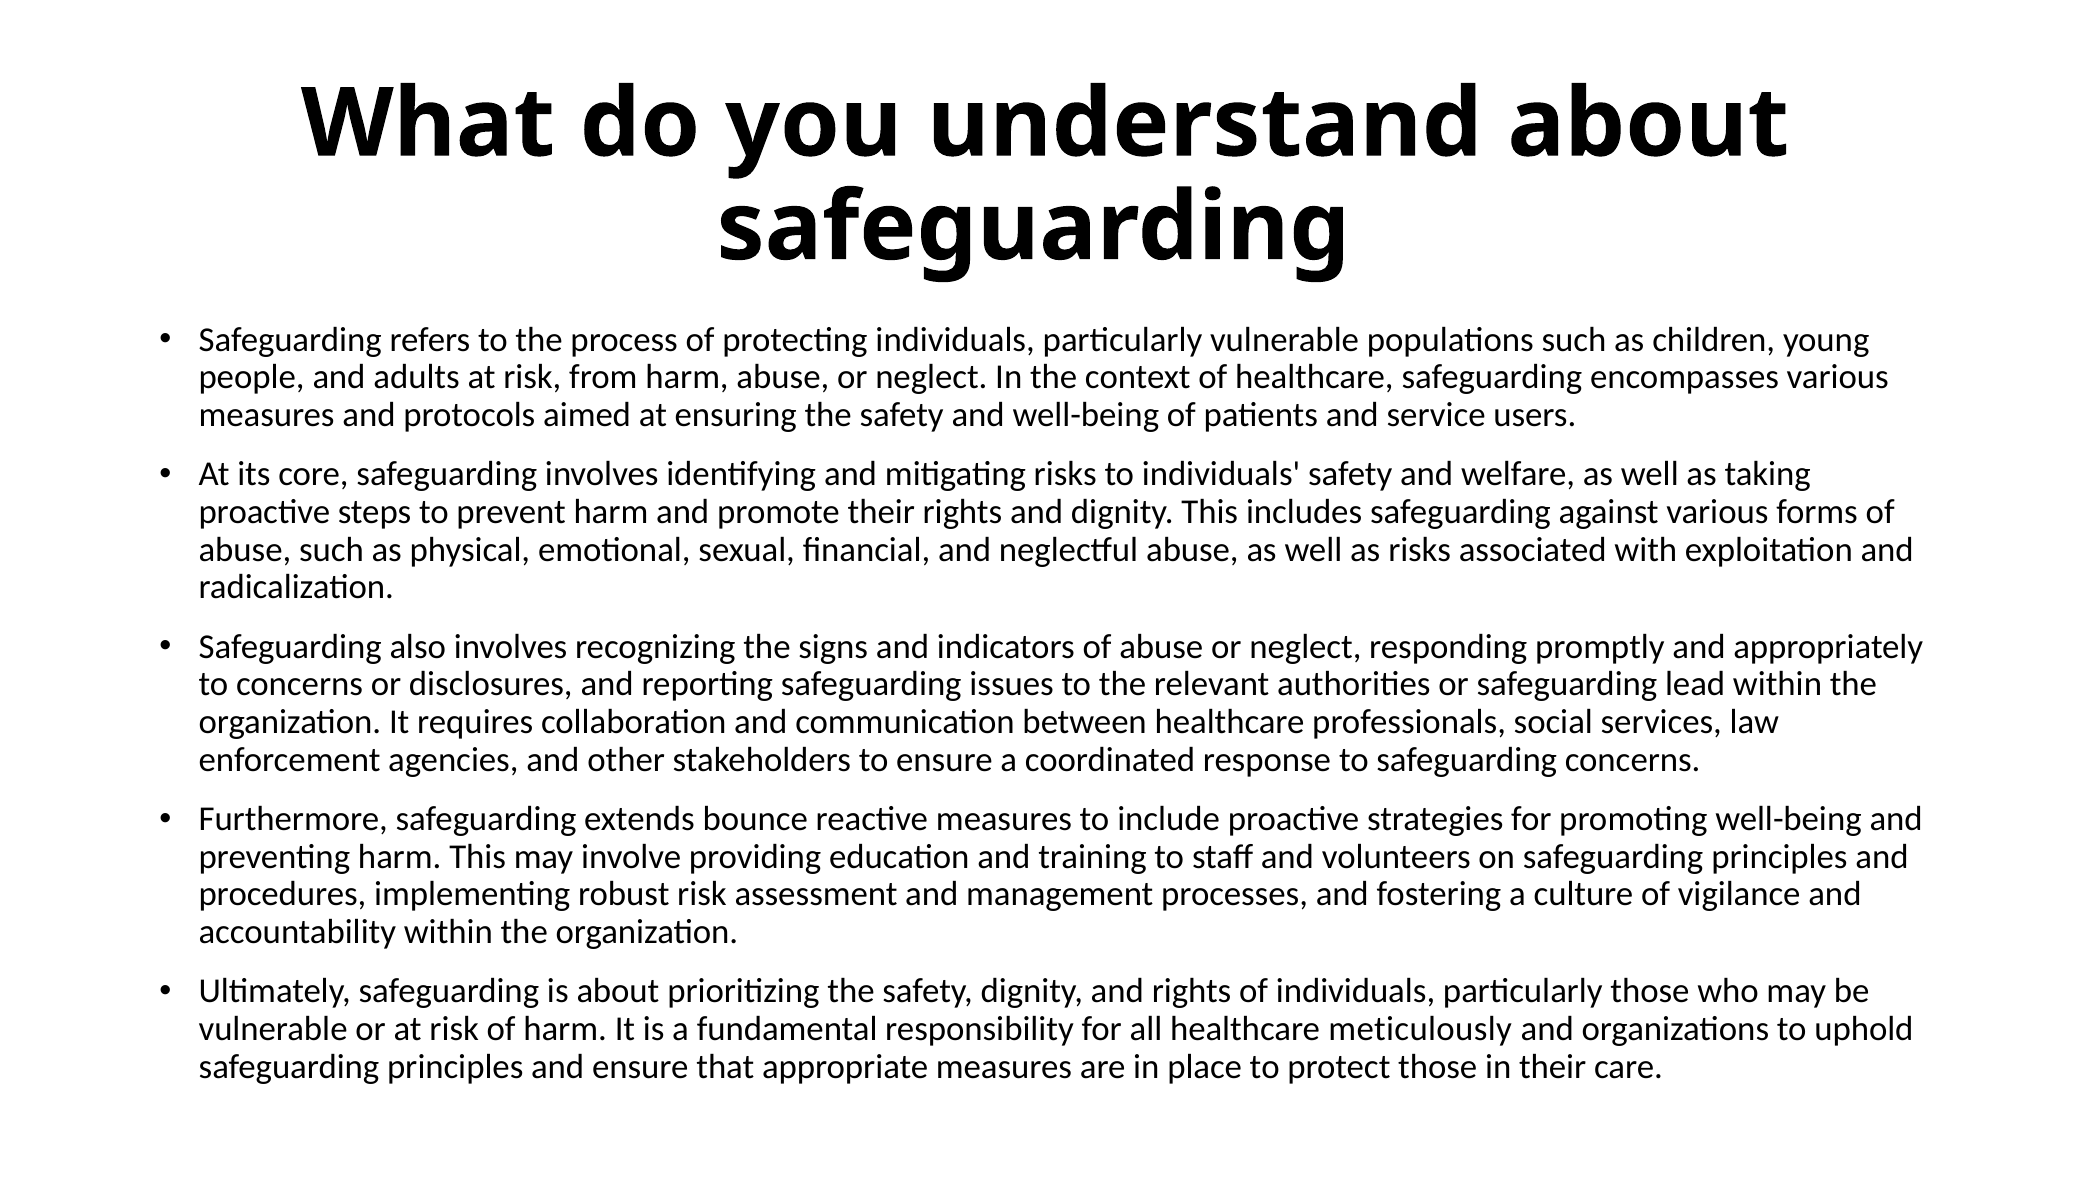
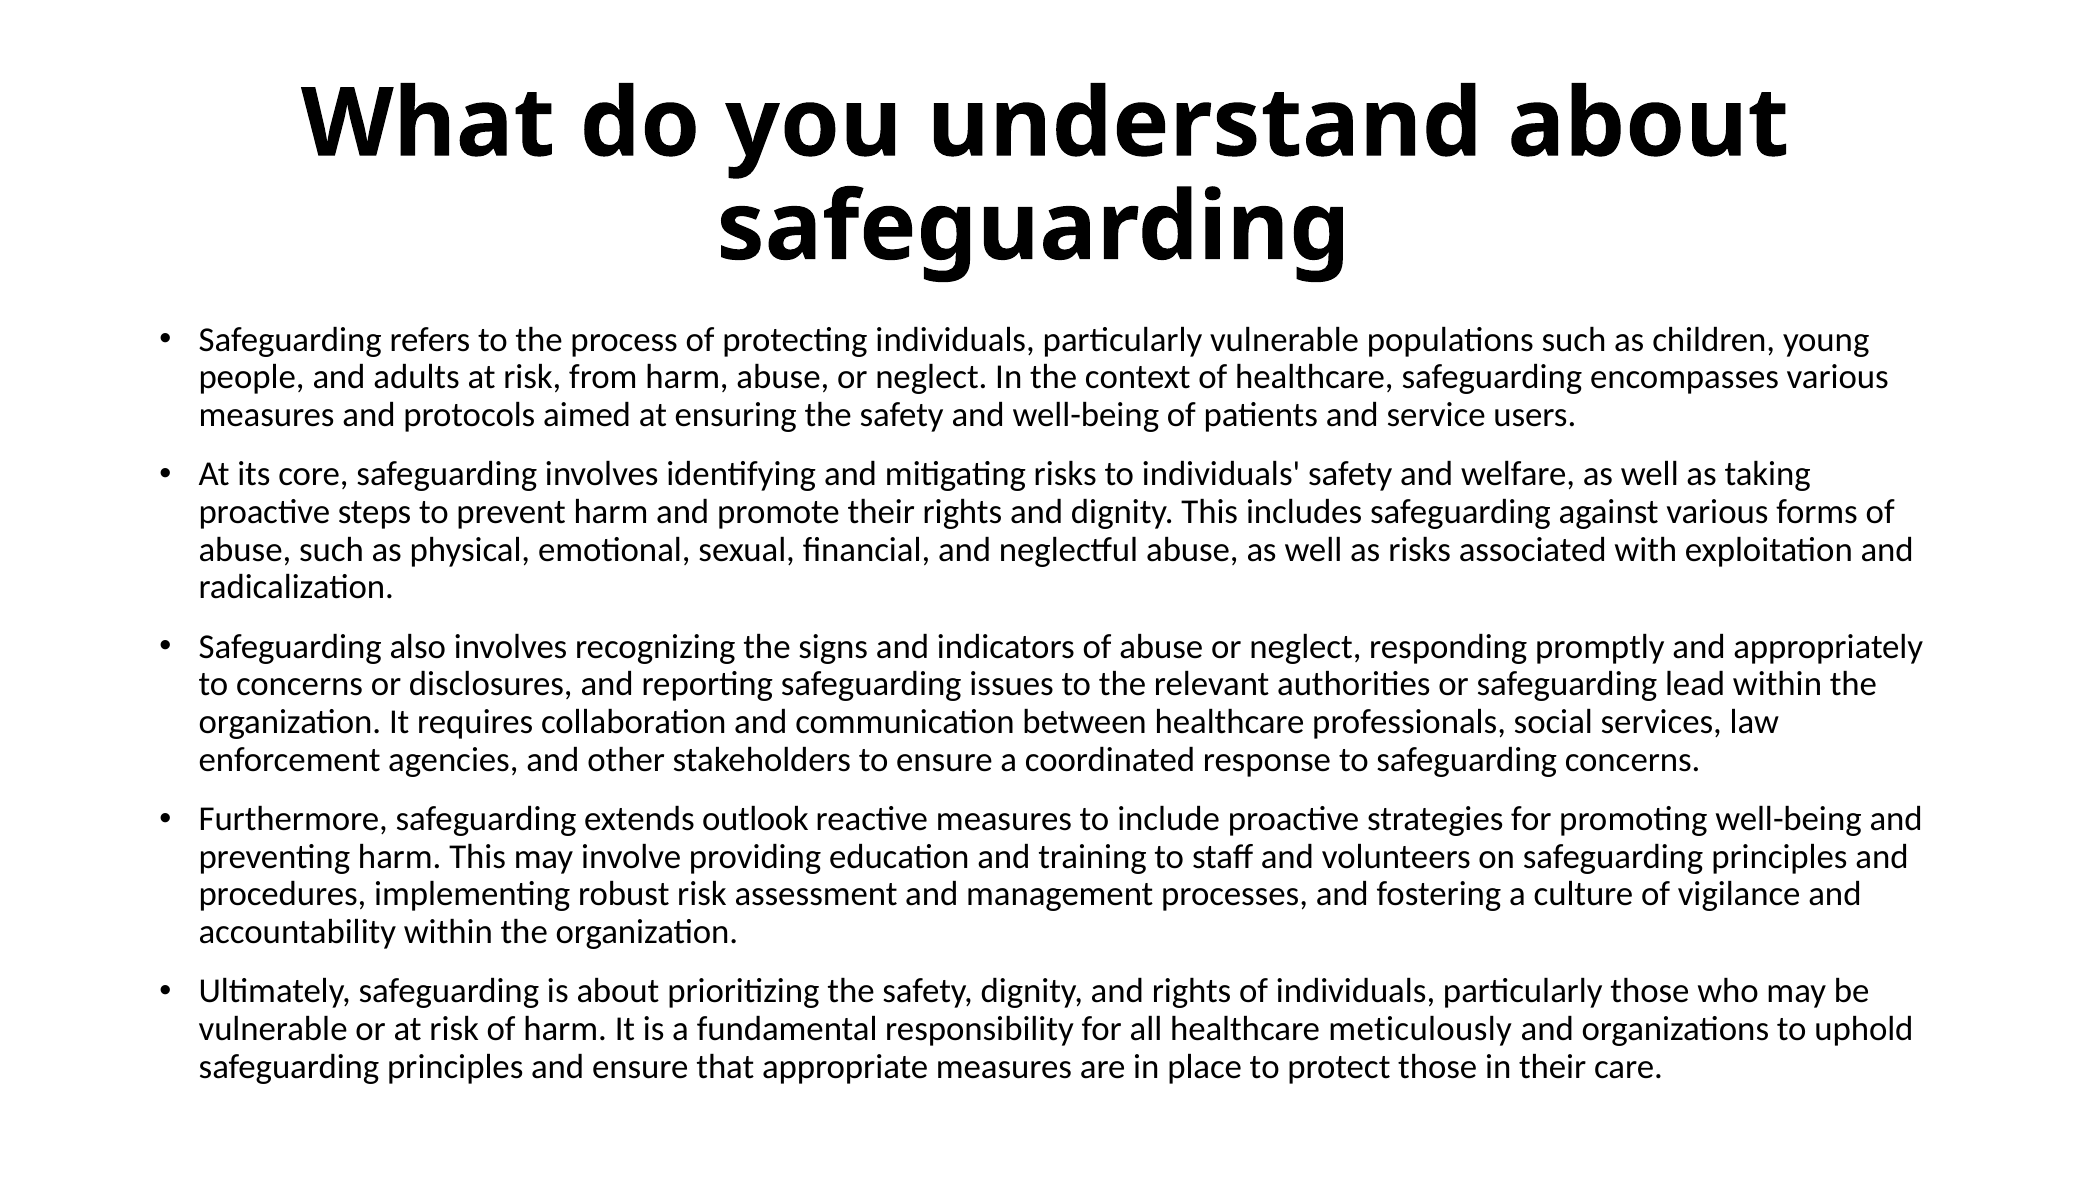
bounce: bounce -> outlook
